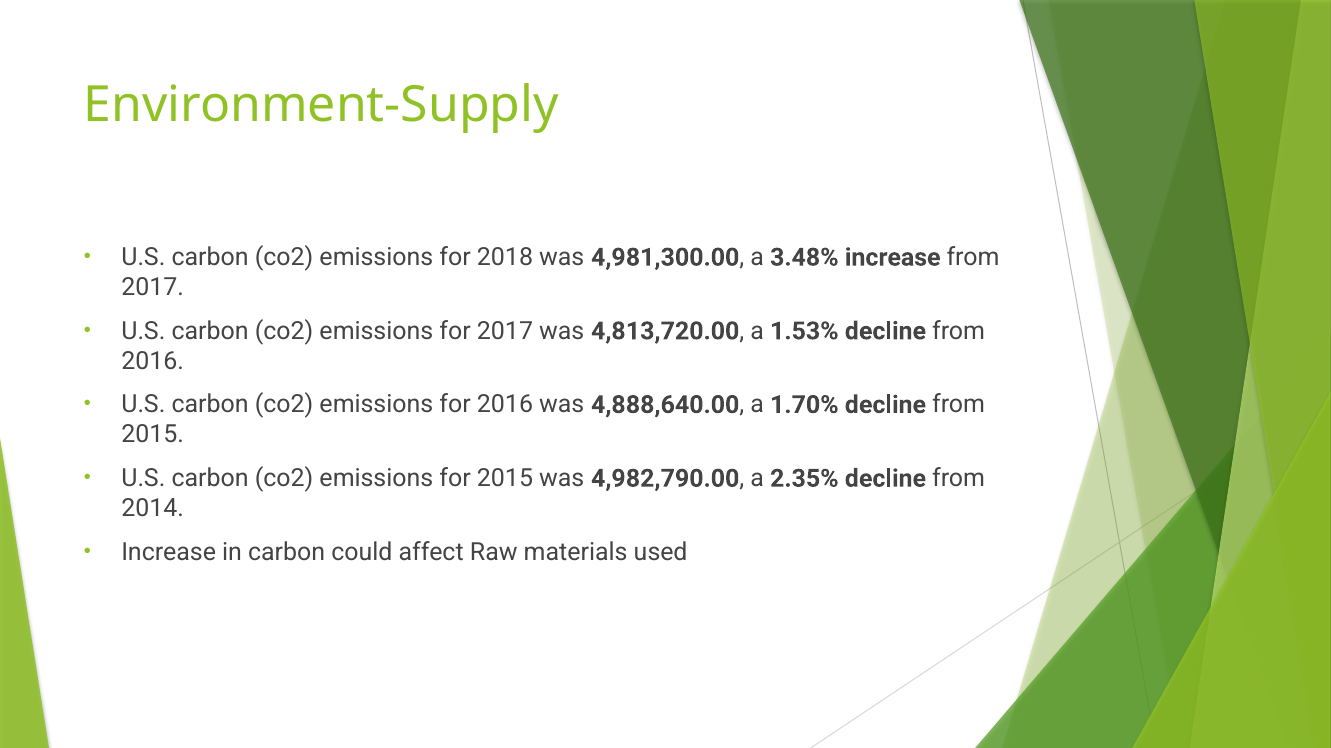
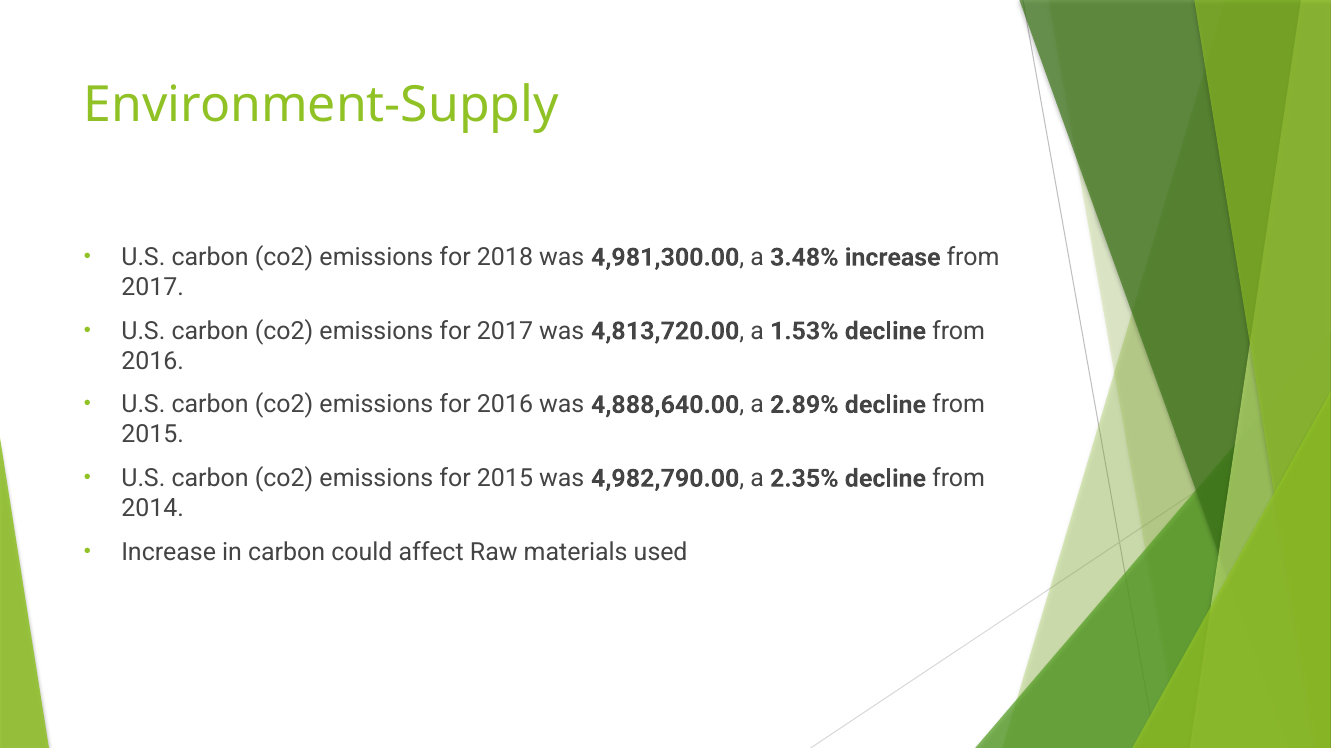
1.70%: 1.70% -> 2.89%
